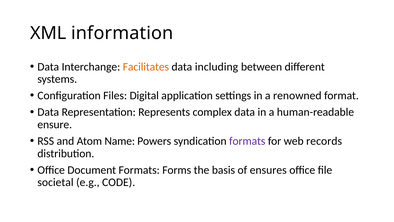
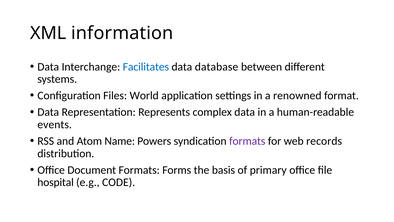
Facilitates colour: orange -> blue
including: including -> database
Digital: Digital -> World
ensure: ensure -> events
ensures: ensures -> primary
societal: societal -> hospital
